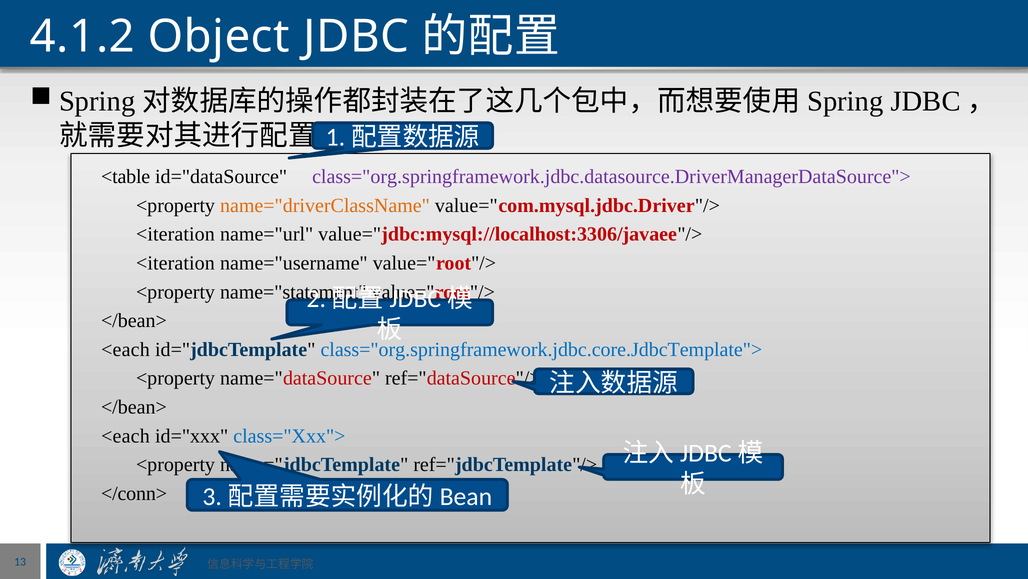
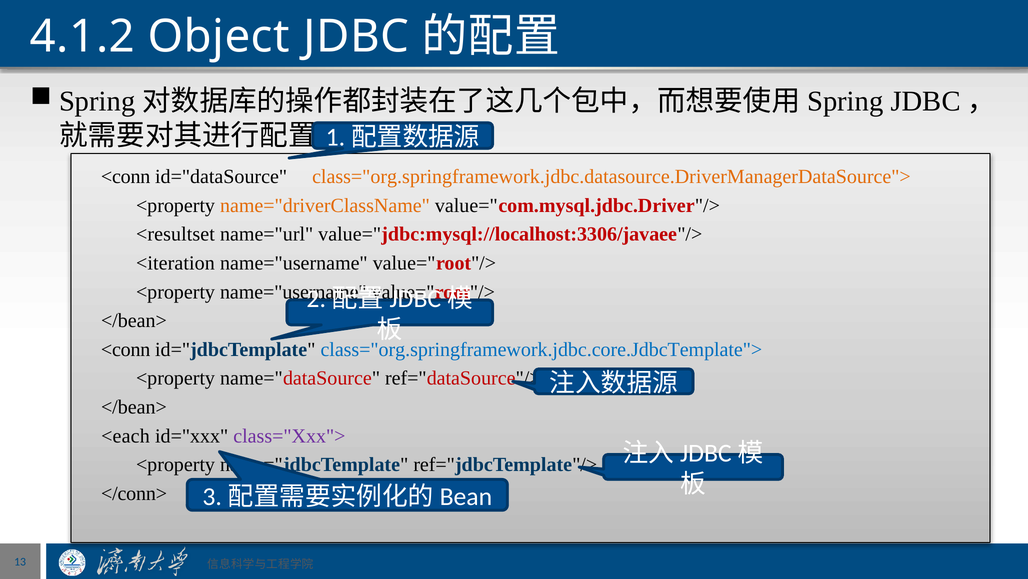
<table at (126, 176): <table -> <conn
class="org.springframework.jdbc.datasource.DriverManagerDataSource"> colour: purple -> orange
<iteration at (175, 234): <iteration -> <resultset
<property name="statement: name="statement -> name="username
<each at (125, 349): <each -> <conn
class="Xxx"> colour: blue -> purple
